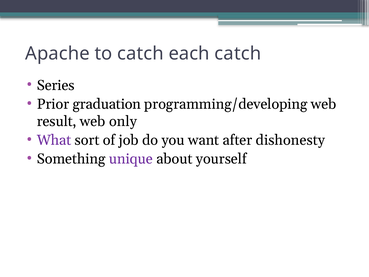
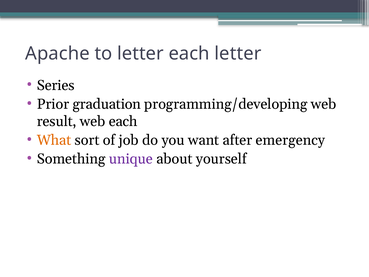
to catch: catch -> letter
each catch: catch -> letter
web only: only -> each
What colour: purple -> orange
dishonesty: dishonesty -> emergency
